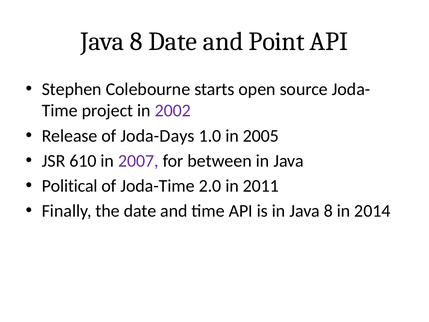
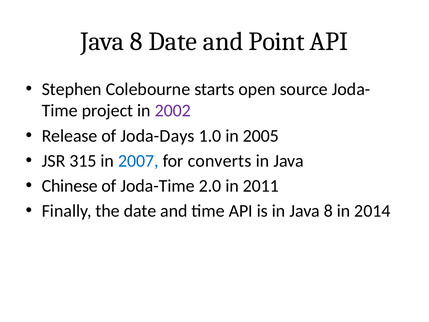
610: 610 -> 315
2007 colour: purple -> blue
between: between -> converts
Political: Political -> Chinese
